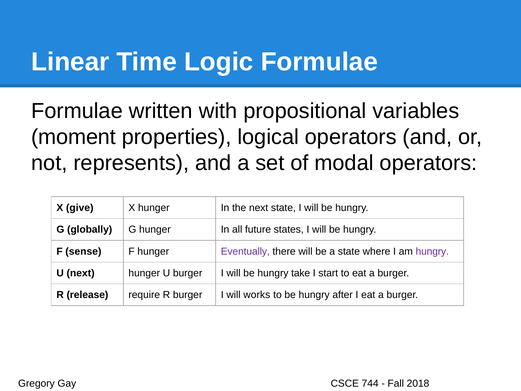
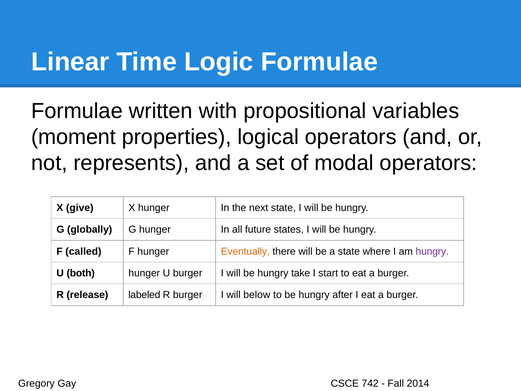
sense: sense -> called
Eventually colour: purple -> orange
U next: next -> both
require: require -> labeled
works: works -> below
744: 744 -> 742
2018: 2018 -> 2014
